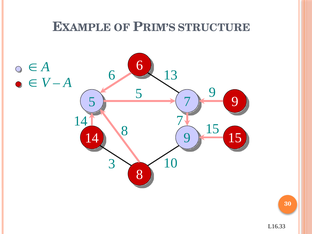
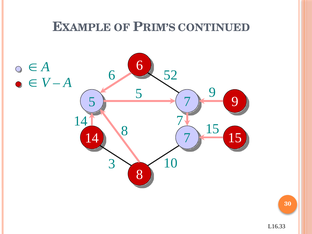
STRUCTURE: STRUCTURE -> CONTINUED
13: 13 -> 52
9 at (187, 138): 9 -> 7
